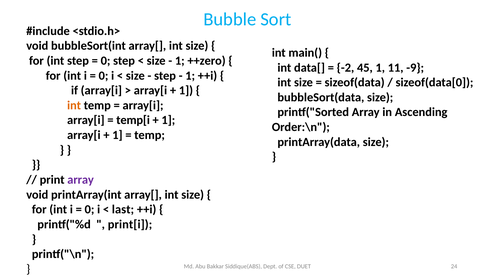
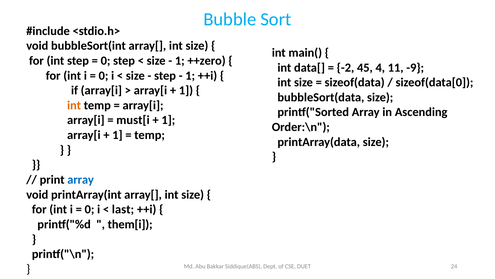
45 1: 1 -> 4
temp[i: temp[i -> must[i
array at (81, 179) colour: purple -> blue
print[i: print[i -> them[i
